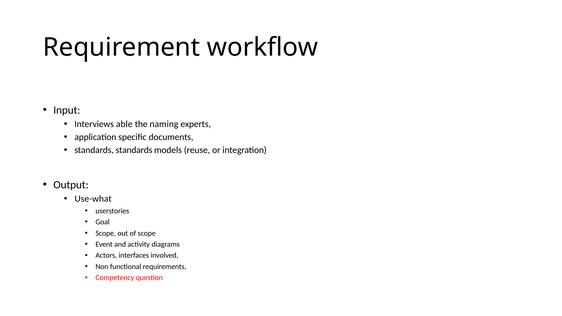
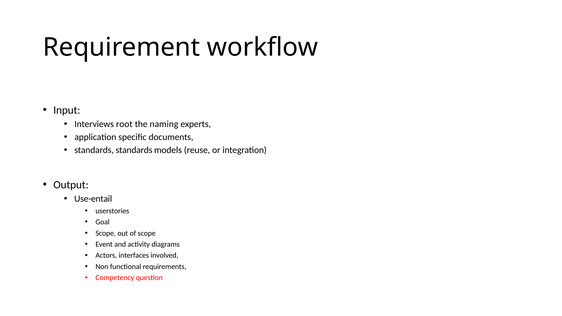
able: able -> root
Use-what: Use-what -> Use-entail
